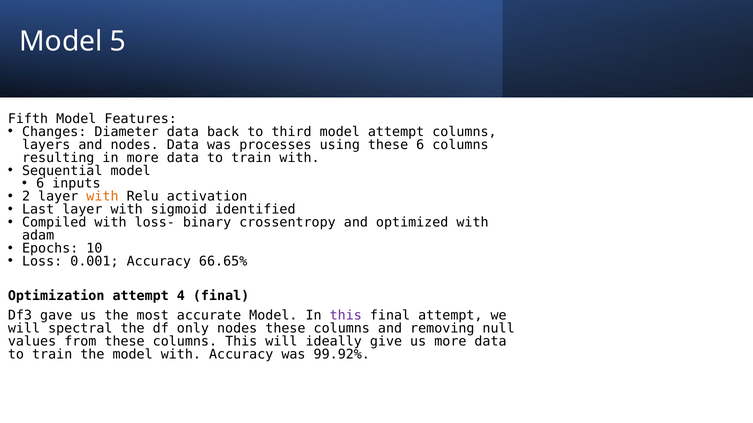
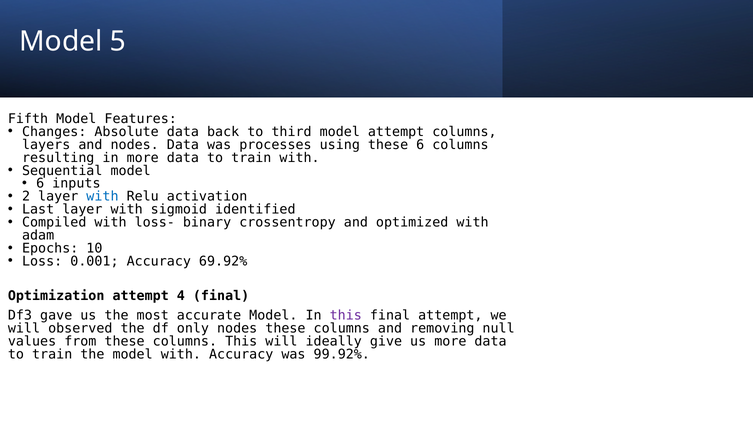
Diameter: Diameter -> Absolute
with at (102, 197) colour: orange -> blue
66.65%: 66.65% -> 69.92%
spectral: spectral -> observed
